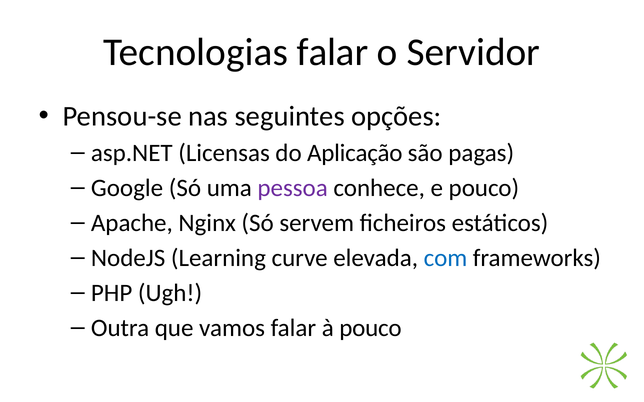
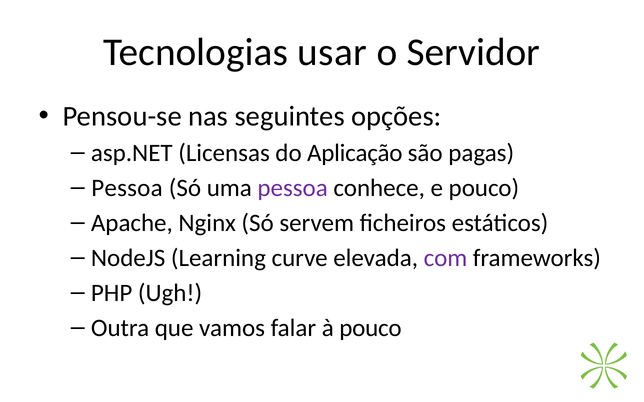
Tecnologias falar: falar -> usar
Google at (127, 188): Google -> Pessoa
com colour: blue -> purple
